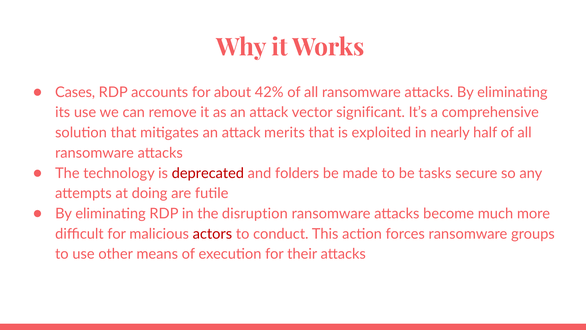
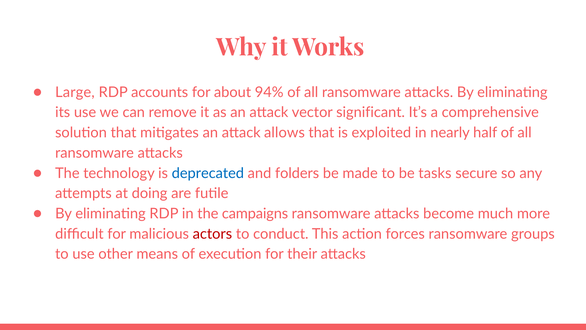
Cases: Cases -> Large
42%: 42% -> 94%
merits: merits -> allows
deprecated colour: red -> blue
disruption: disruption -> campaigns
